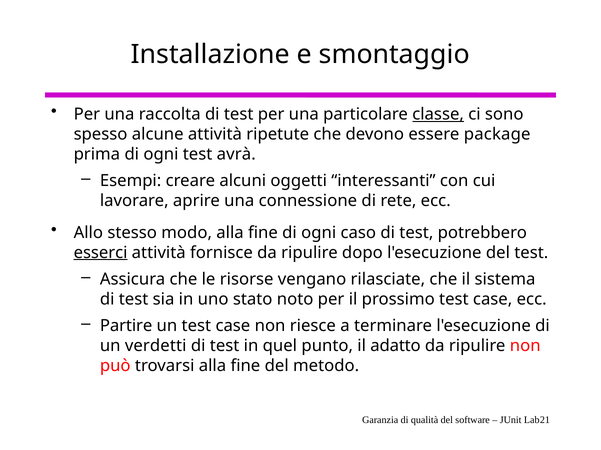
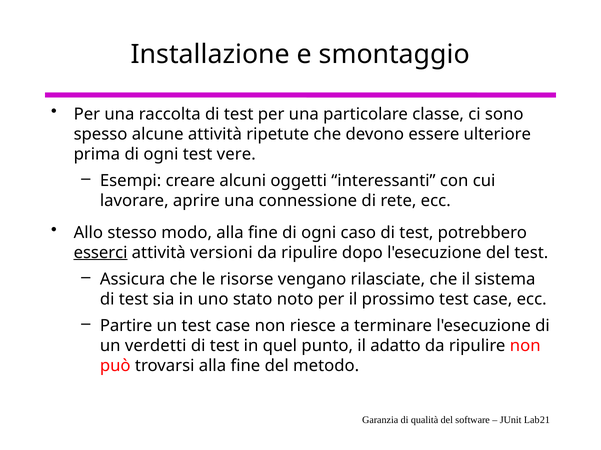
classe underline: present -> none
package: package -> ulteriore
avrà: avrà -> vere
fornisce: fornisce -> versioni
